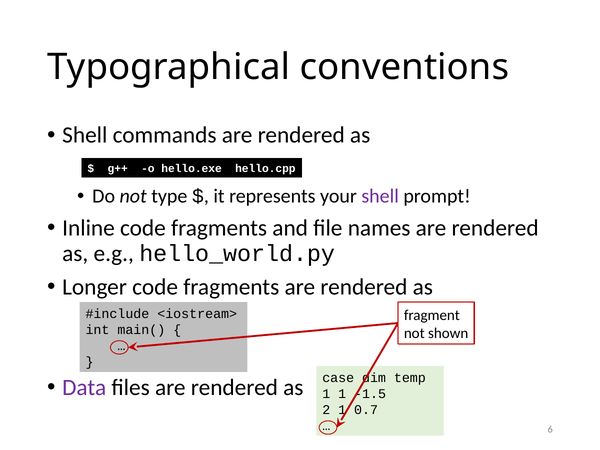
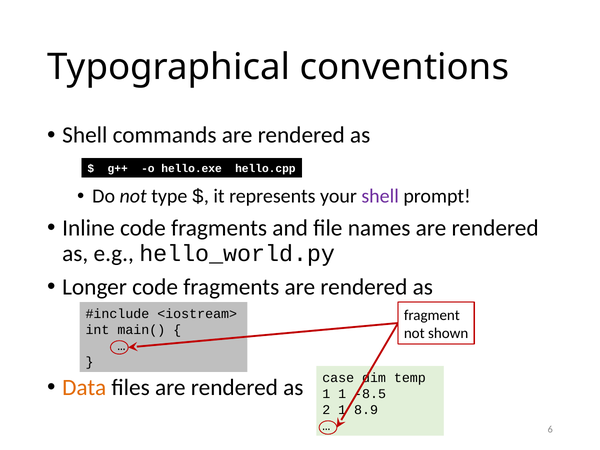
Data colour: purple -> orange
-1.5: -1.5 -> -8.5
0.7: 0.7 -> 8.9
